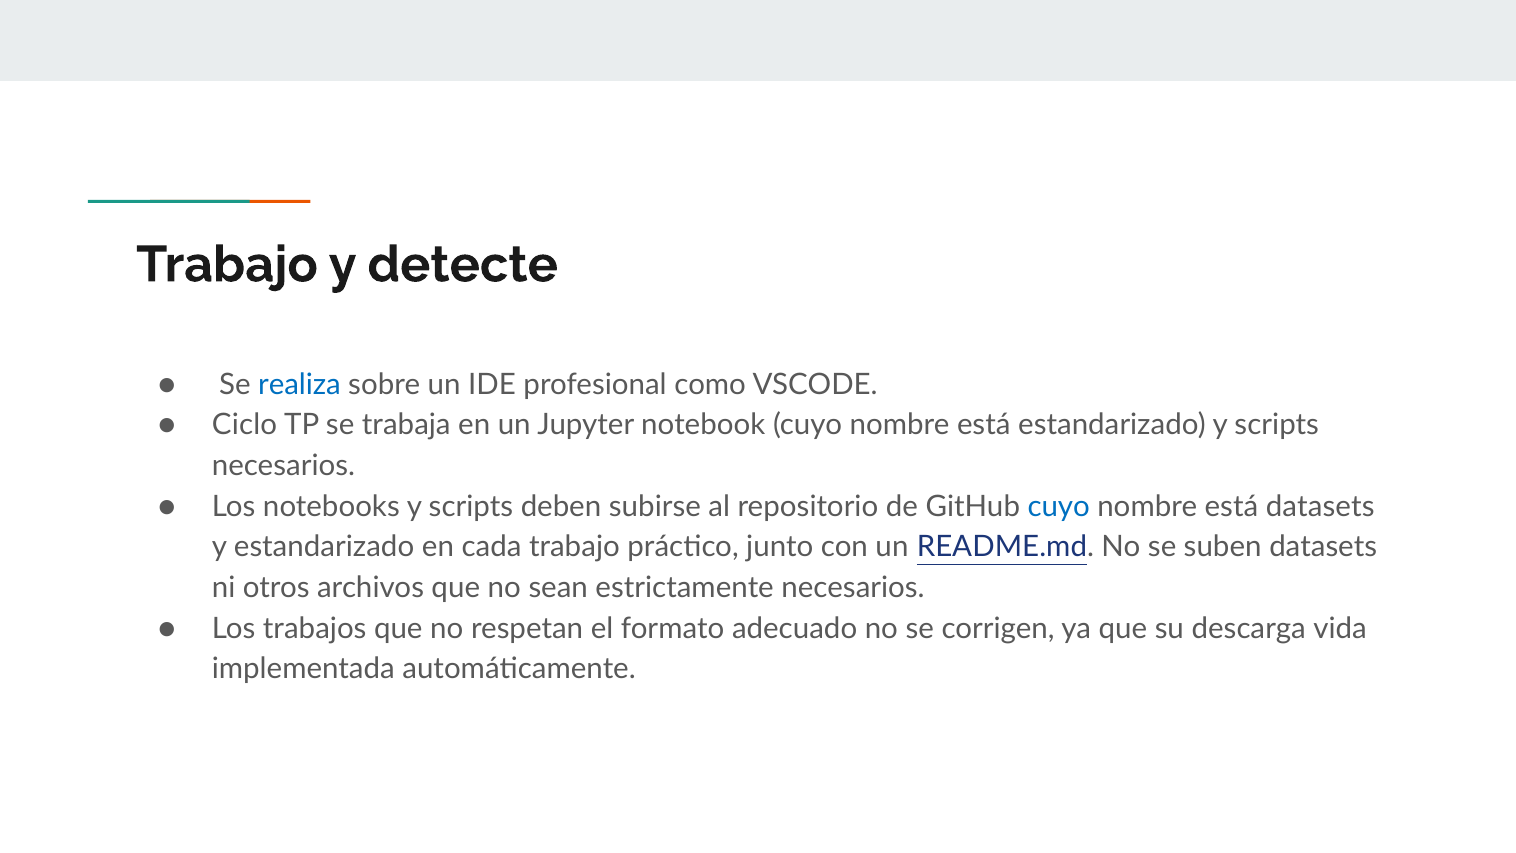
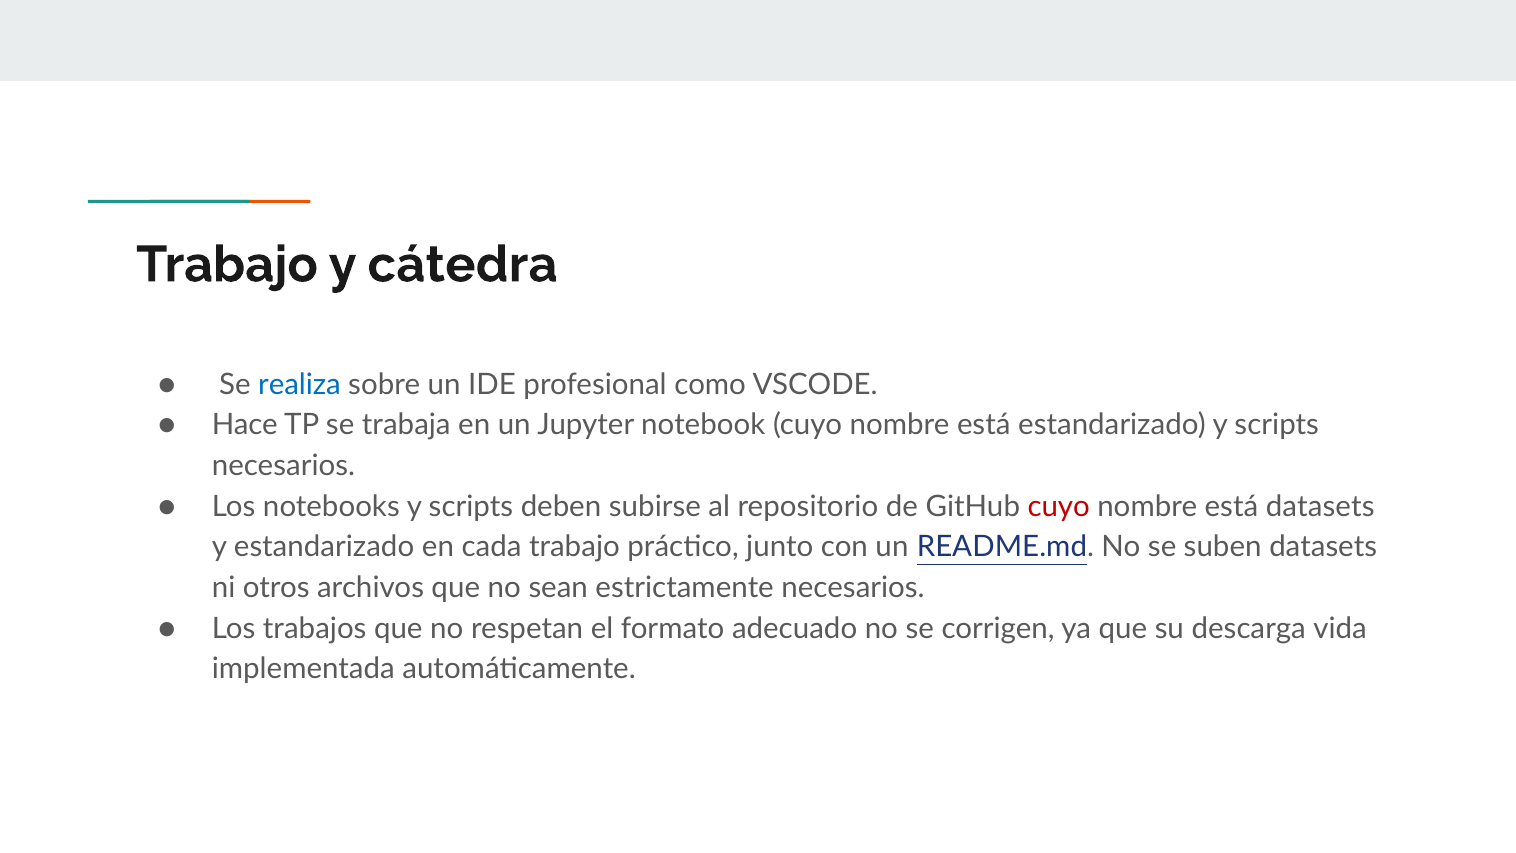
detecte: detecte -> cátedra
Ciclo: Ciclo -> Hace
cuyo at (1059, 506) colour: blue -> red
